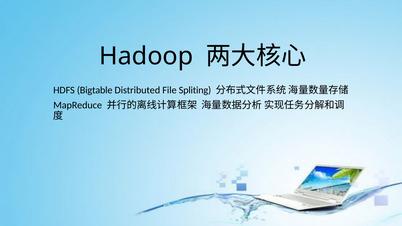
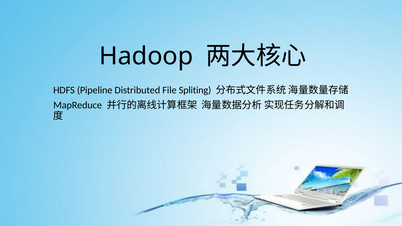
Bigtable: Bigtable -> Pipeline
